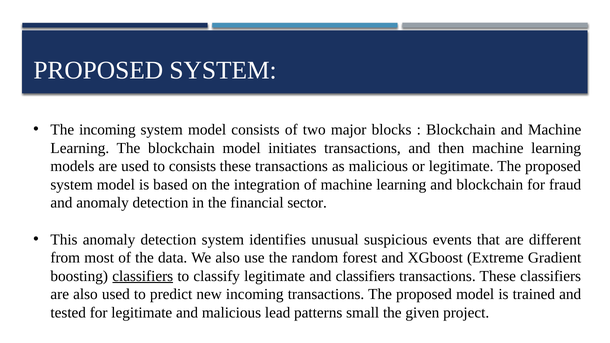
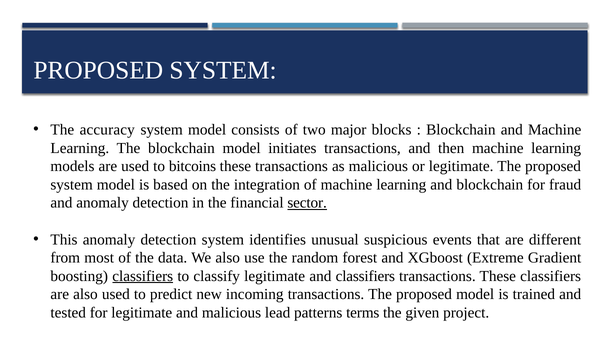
The incoming: incoming -> accuracy
to consists: consists -> bitcoins
sector underline: none -> present
small: small -> terms
